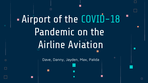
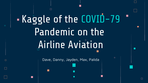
Airport: Airport -> Kaggle
COVID-18: COVID-18 -> COVID-79
